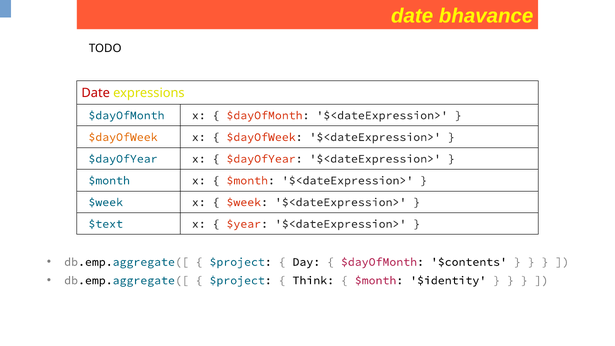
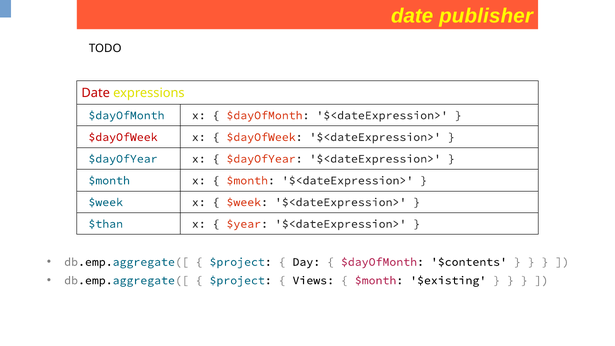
bhavance: bhavance -> publisher
$dayOfWeek at (123, 137) colour: orange -> red
$text: $text -> $than
Think: Think -> Views
$identity: $identity -> $existing
